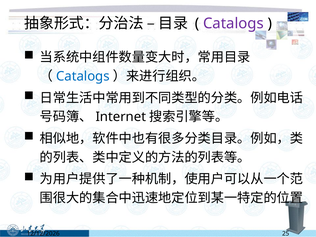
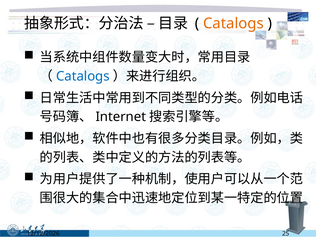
Catalogs at (233, 23) colour: purple -> orange
